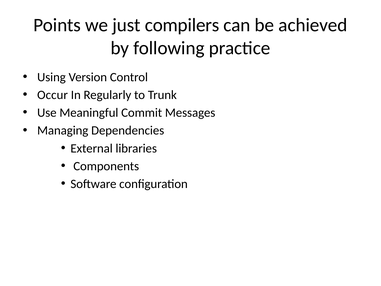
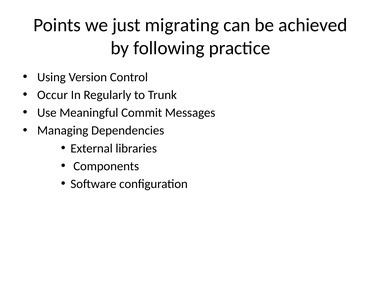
compilers: compilers -> migrating
